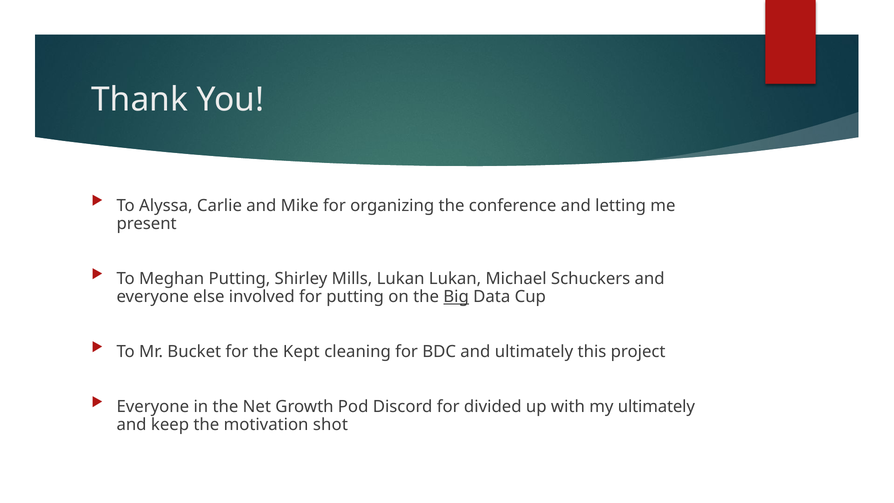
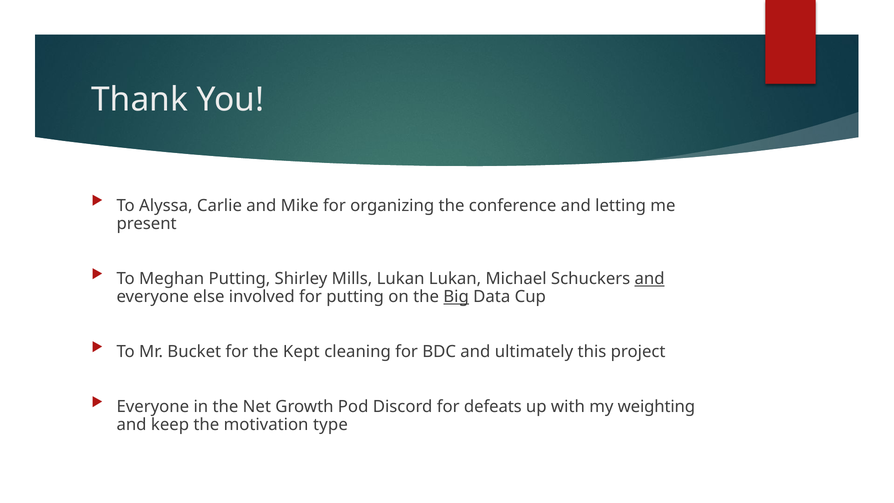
and at (650, 279) underline: none -> present
divided: divided -> defeats
my ultimately: ultimately -> weighting
shot: shot -> type
